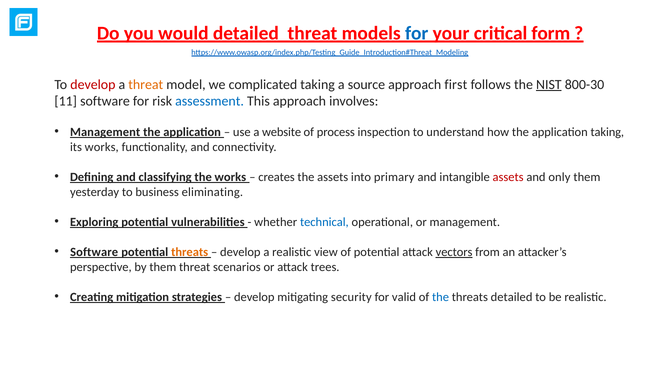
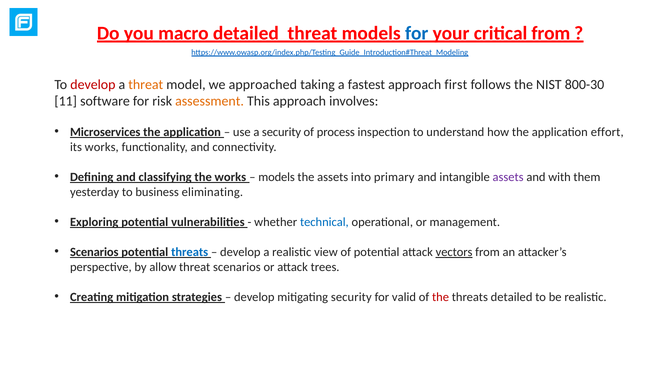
would: would -> macro
critical form: form -> from
complicated: complicated -> approached
source: source -> fastest
NIST underline: present -> none
assessment colour: blue -> orange
Management at (105, 132): Management -> Microservices
a website: website -> security
application taking: taking -> effort
creates at (277, 177): creates -> models
assets at (508, 177) colour: red -> purple
only: only -> with
Software at (94, 252): Software -> Scenarios
threats at (190, 252) colour: orange -> blue
by them: them -> allow
the at (440, 297) colour: blue -> red
